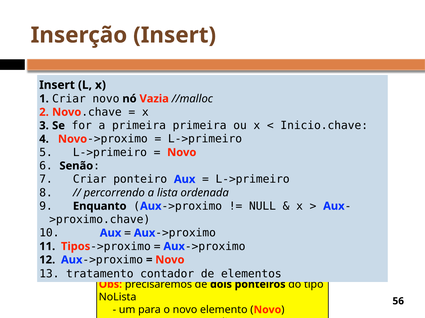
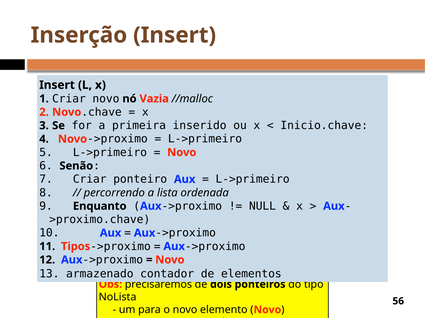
primeira primeira: primeira -> inserido
tratamento: tratamento -> armazenado
